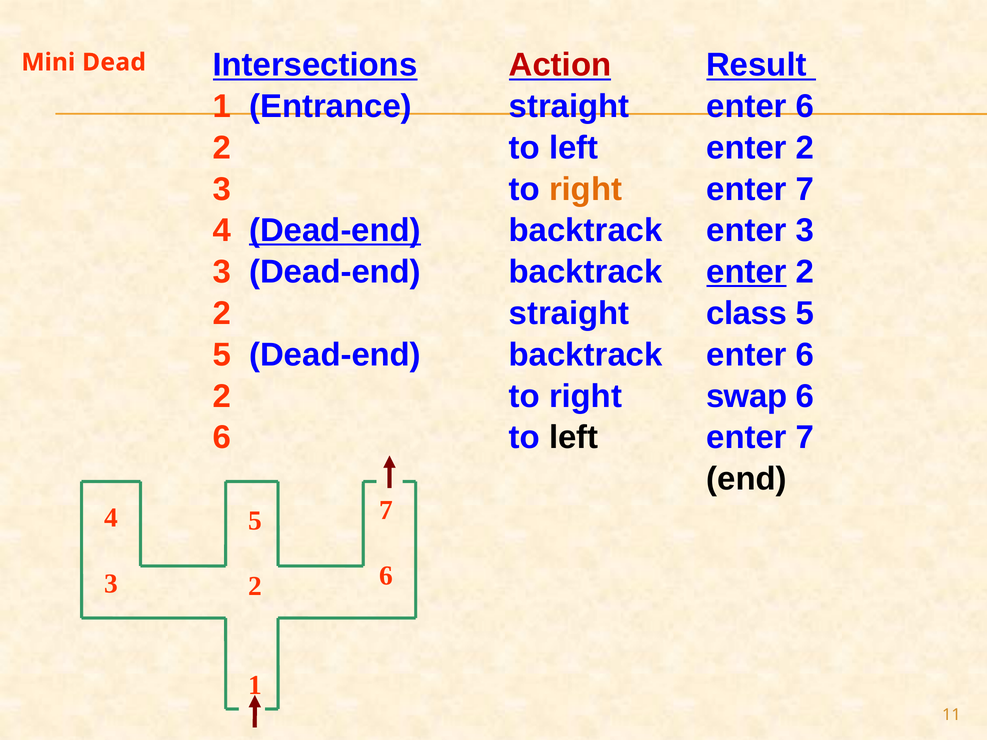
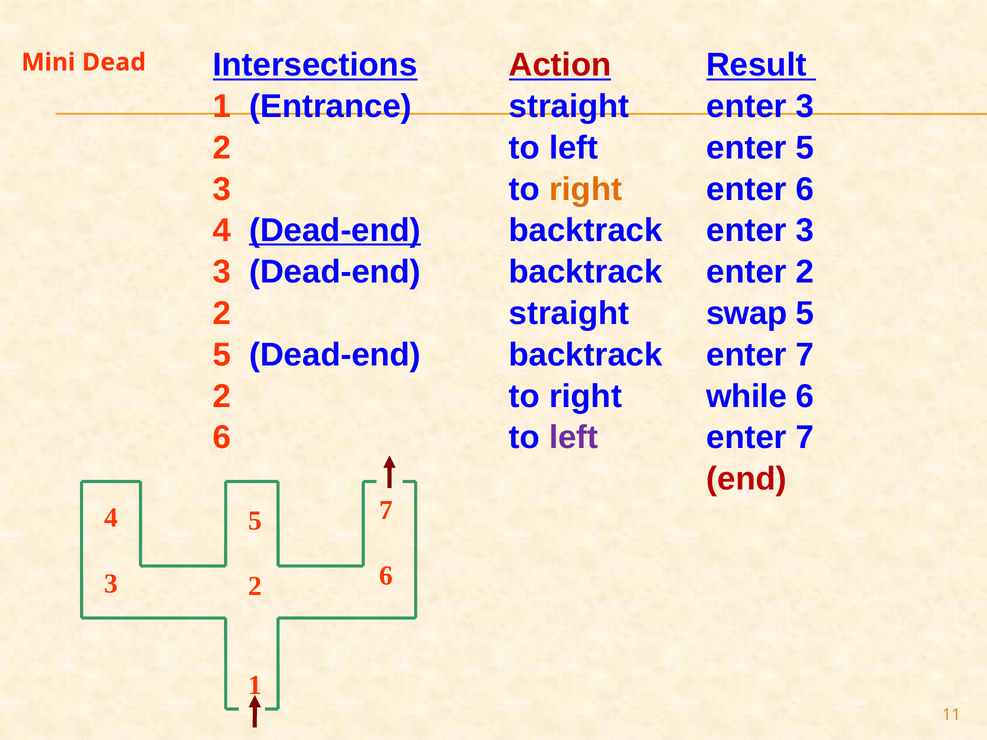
straight enter 6: 6 -> 3
left enter 2: 2 -> 5
7 at (805, 189): 7 -> 6
enter at (746, 272) underline: present -> none
class: class -> swap
backtrack enter 6: 6 -> 7
swap: swap -> while
left at (574, 438) colour: black -> purple
end colour: black -> red
